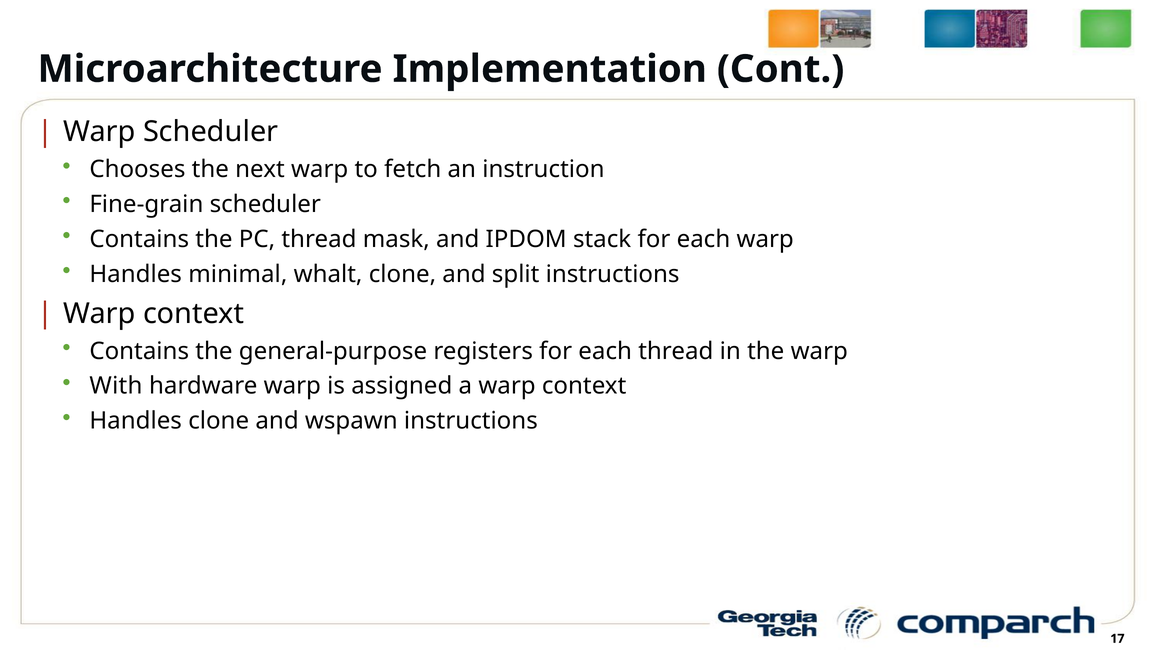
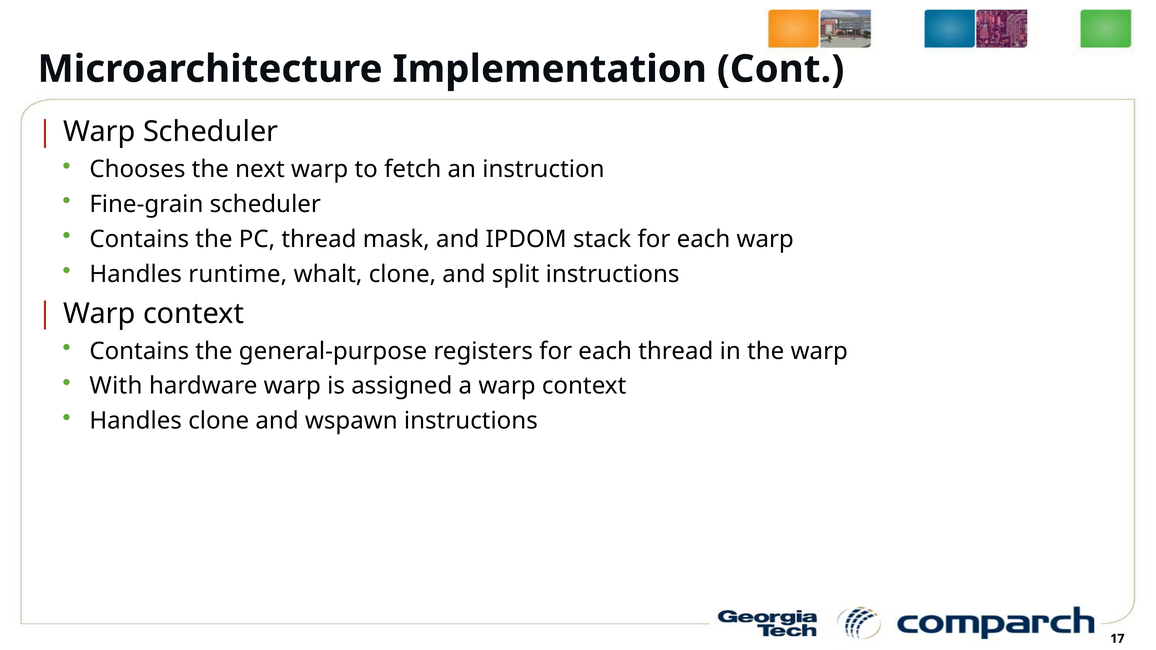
minimal: minimal -> runtime
